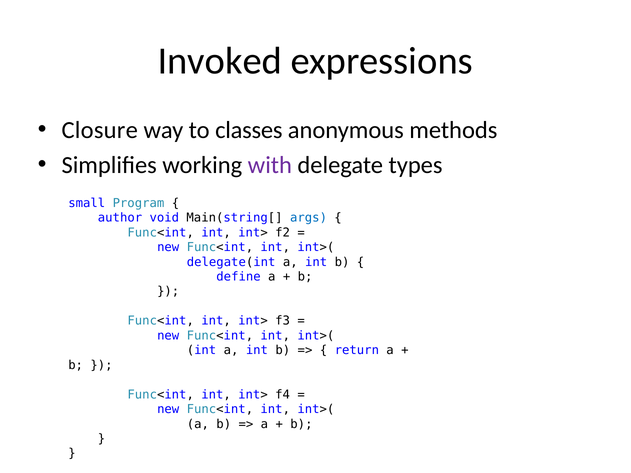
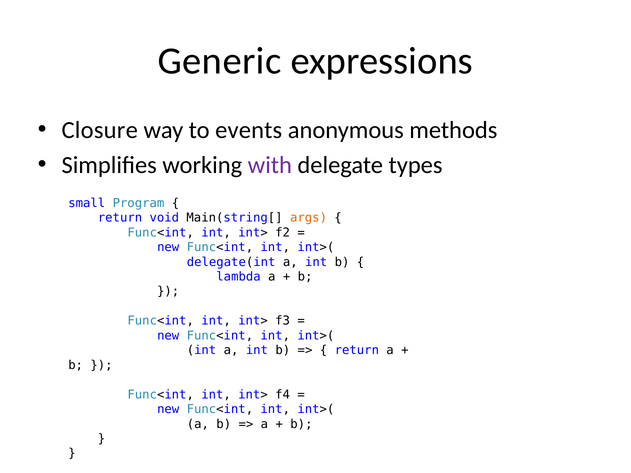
Invoked: Invoked -> Generic
classes: classes -> events
author at (120, 218): author -> return
args colour: blue -> orange
define: define -> lambda
